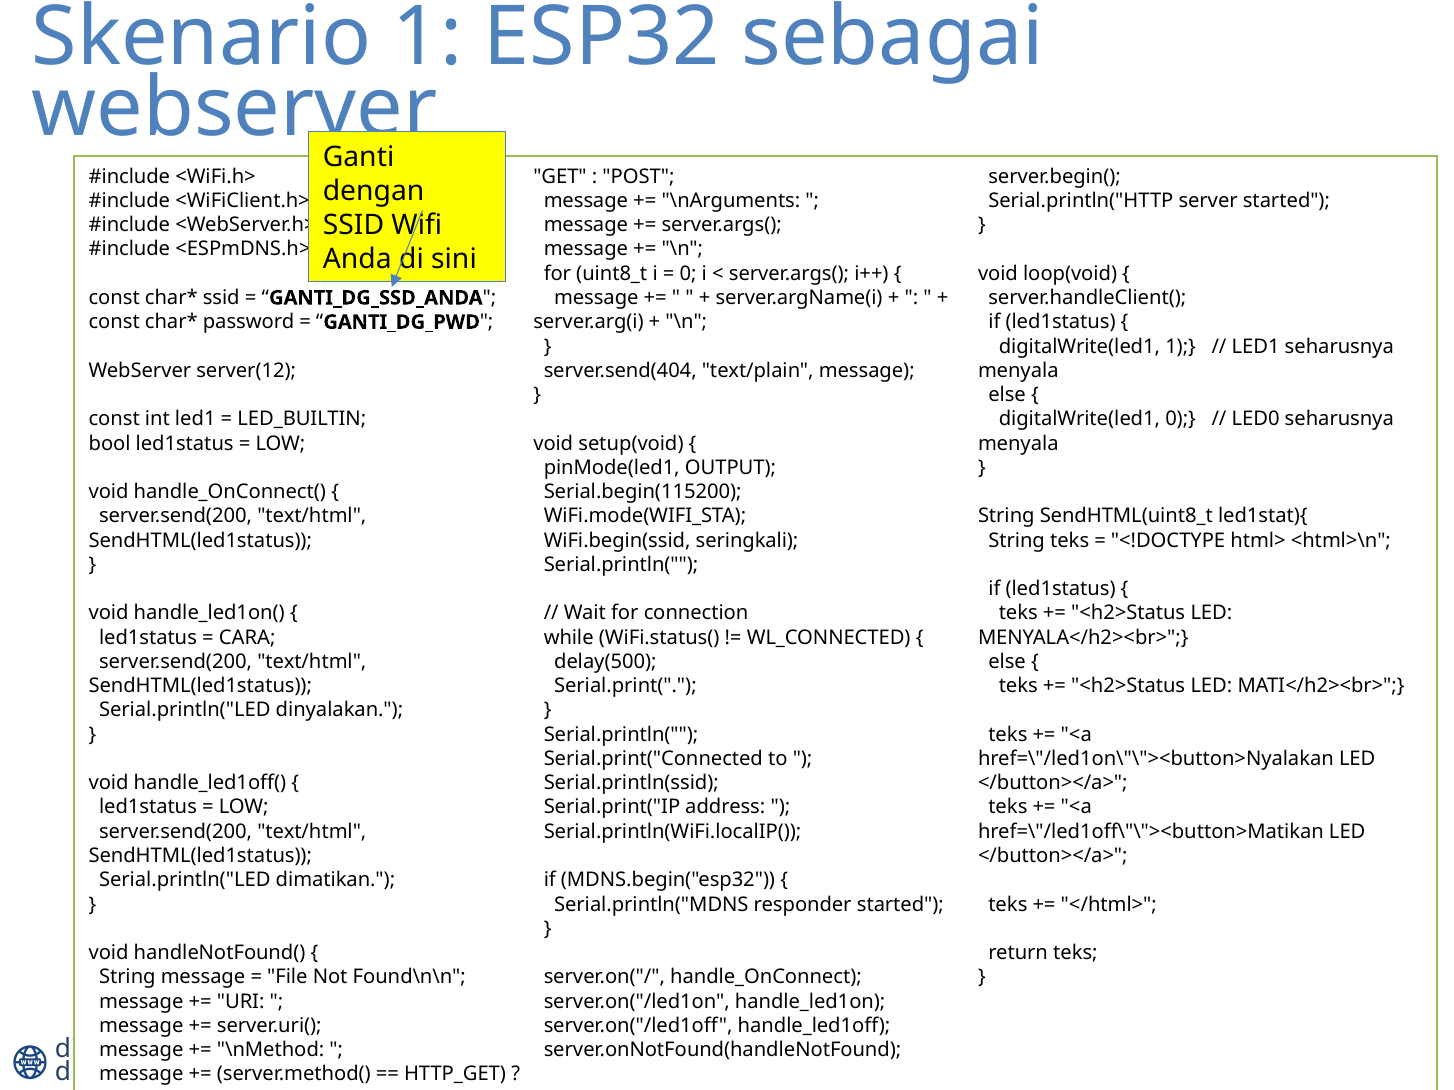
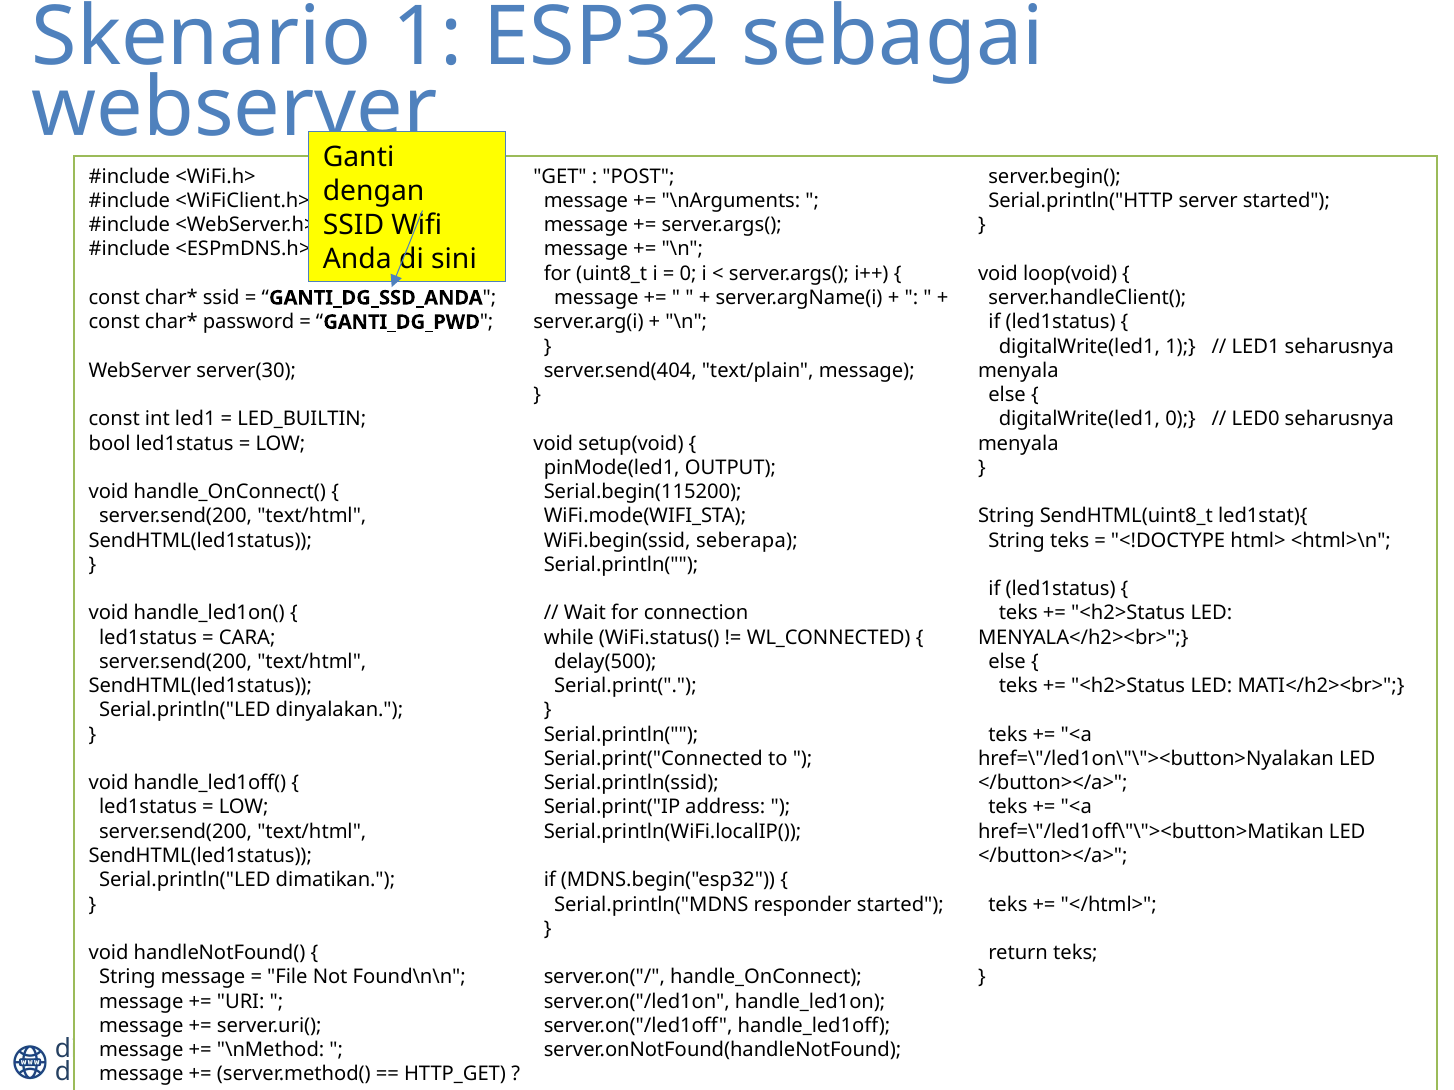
server(12: server(12 -> server(30
seringkali: seringkali -> seberapa
